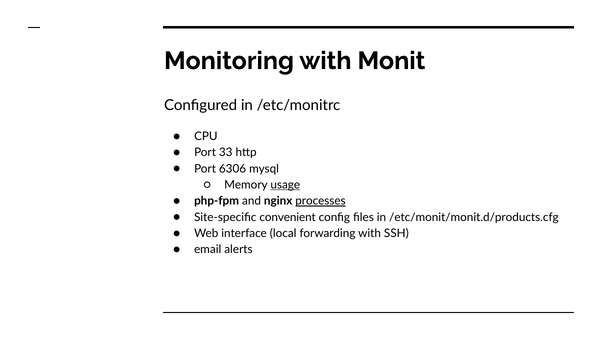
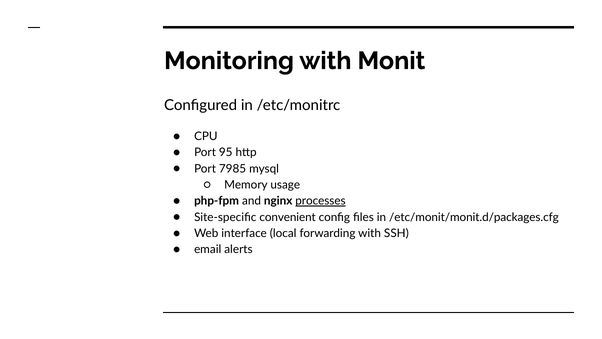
33: 33 -> 95
6306: 6306 -> 7985
usage underline: present -> none
/etc/monit/monit.d/products.cfg: /etc/monit/monit.d/products.cfg -> /etc/monit/monit.d/packages.cfg
